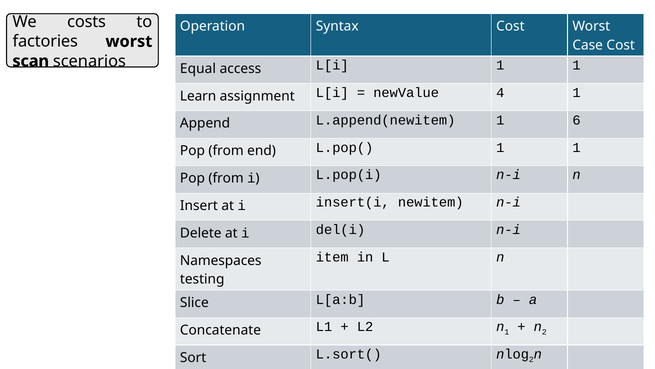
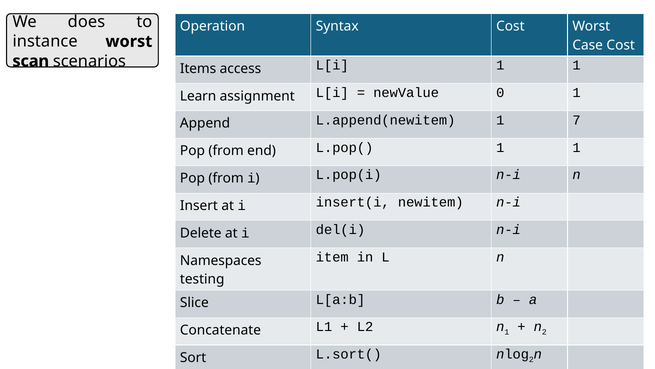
costs: costs -> does
factories: factories -> instance
Equal: Equal -> Items
4: 4 -> 0
6: 6 -> 7
